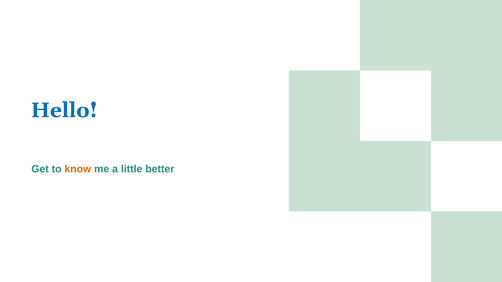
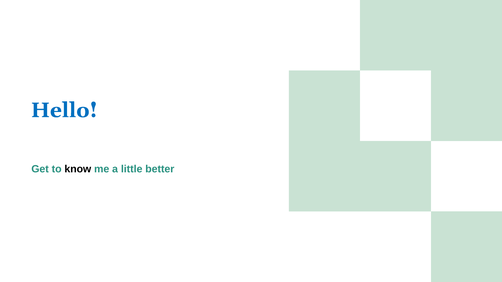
know colour: orange -> black
